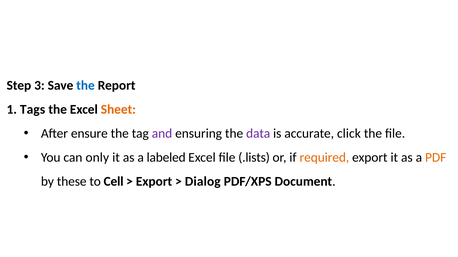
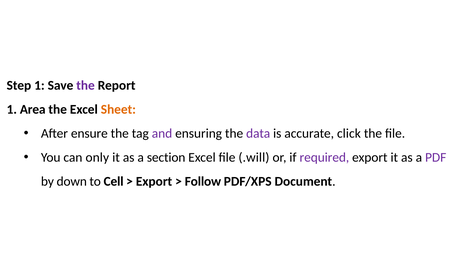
Step 3: 3 -> 1
the at (86, 86) colour: blue -> purple
Tags: Tags -> Area
labeled: labeled -> section
.lists: .lists -> .will
required colour: orange -> purple
PDF colour: orange -> purple
these: these -> down
Dialog: Dialog -> Follow
